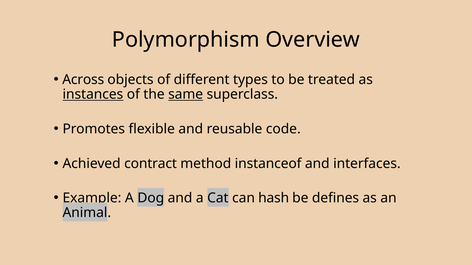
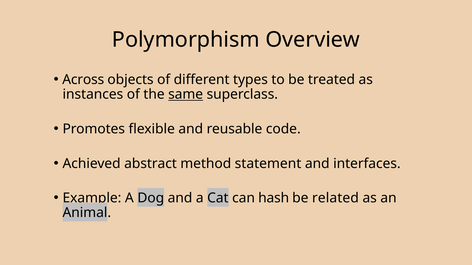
instances underline: present -> none
contract: contract -> abstract
instanceof: instanceof -> statement
defines: defines -> related
